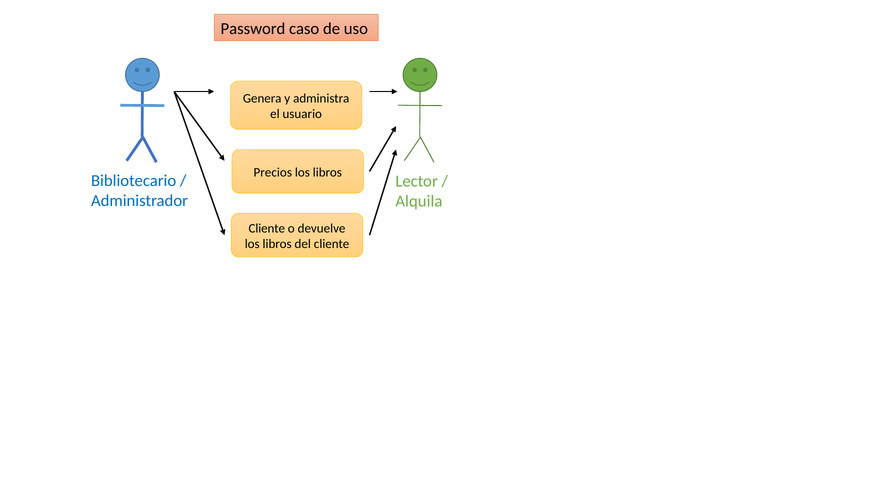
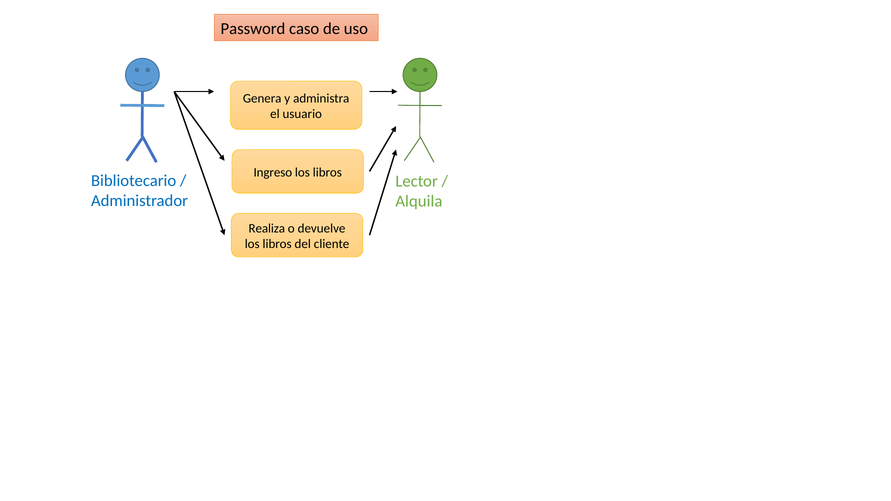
Precios: Precios -> Ingreso
Cliente at (267, 228): Cliente -> Realiza
